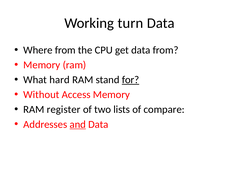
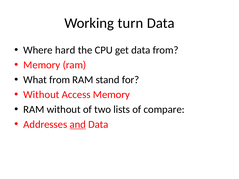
Where from: from -> hard
What hard: hard -> from
for underline: present -> none
RAM register: register -> without
